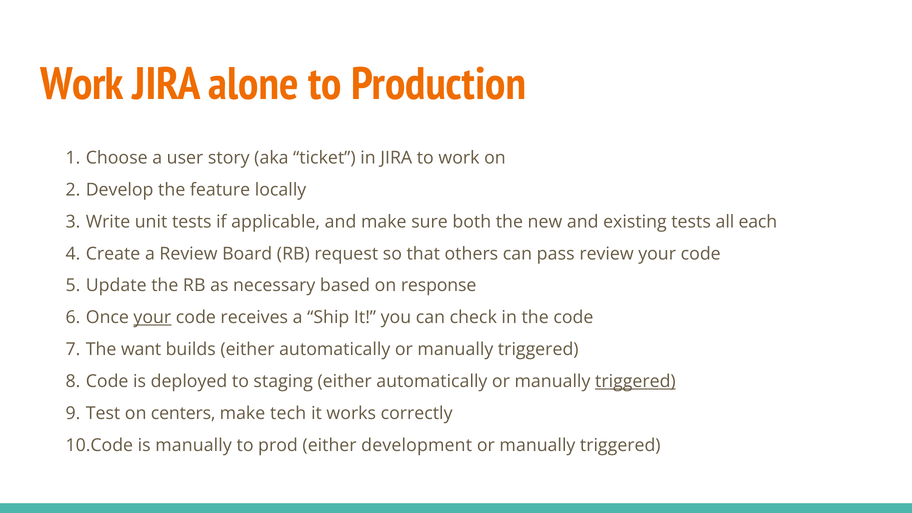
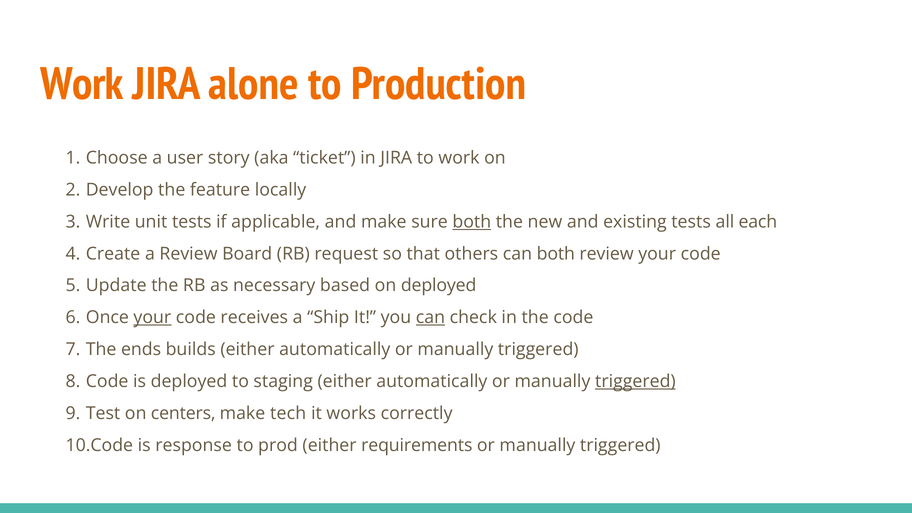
both at (472, 222) underline: none -> present
can pass: pass -> both
on response: response -> deployed
can at (430, 318) underline: none -> present
want: want -> ends
is manually: manually -> response
development: development -> requirements
